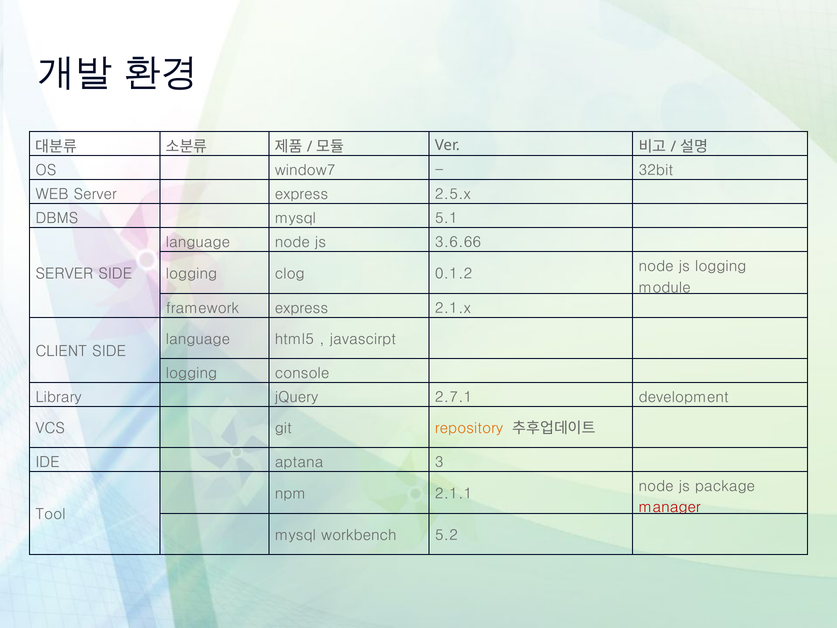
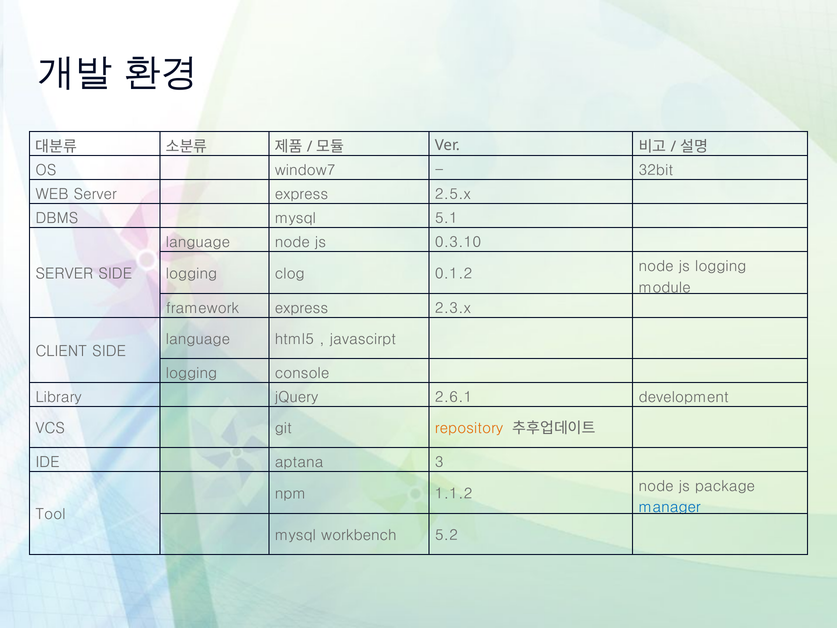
3.6.66: 3.6.66 -> 0.3.10
2.1.x: 2.1.x -> 2.3.x
2.7.1: 2.7.1 -> 2.6.1
2.1.1: 2.1.1 -> 1.1.2
manager colour: red -> blue
